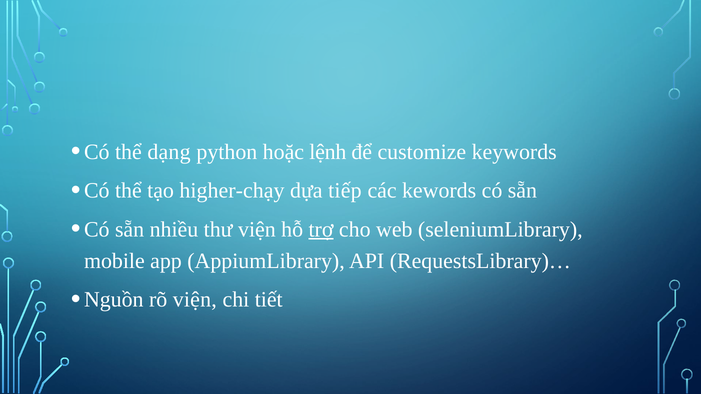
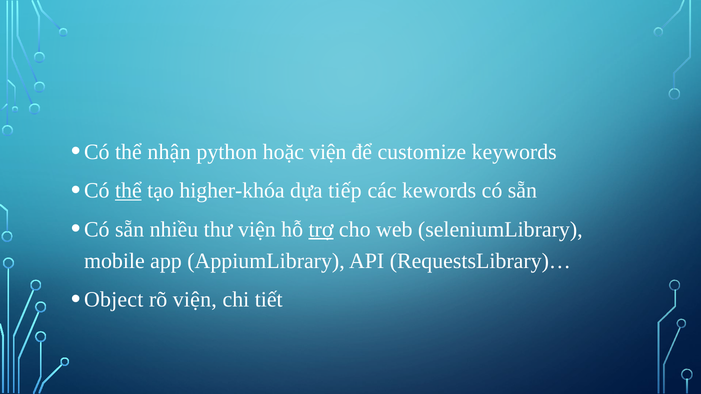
dạng: dạng -> nhận
hoặc lệnh: lệnh -> viện
thể at (128, 191) underline: none -> present
higher-chạy: higher-chạy -> higher-khóa
Nguồn: Nguồn -> Object
